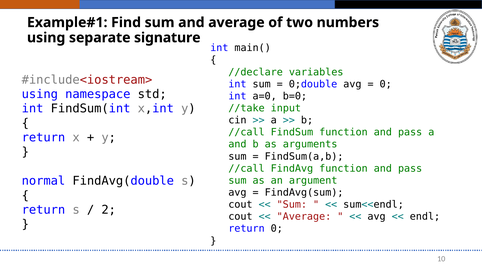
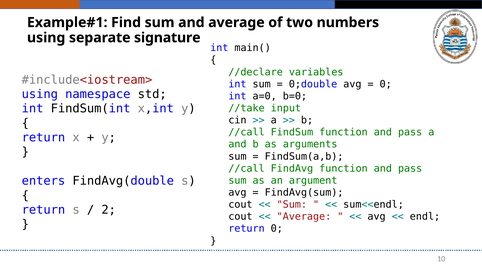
normal: normal -> enters
